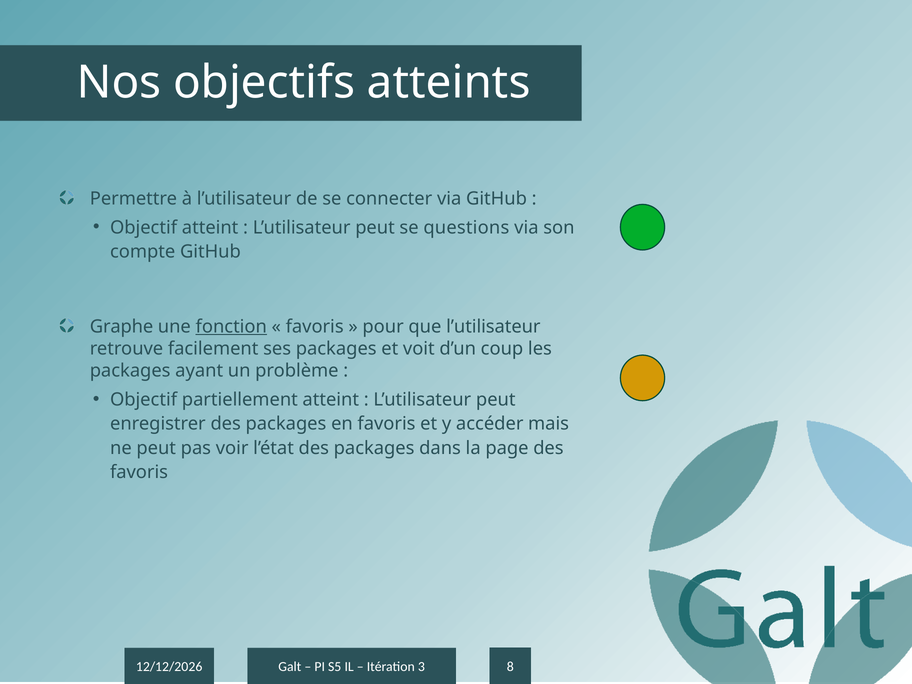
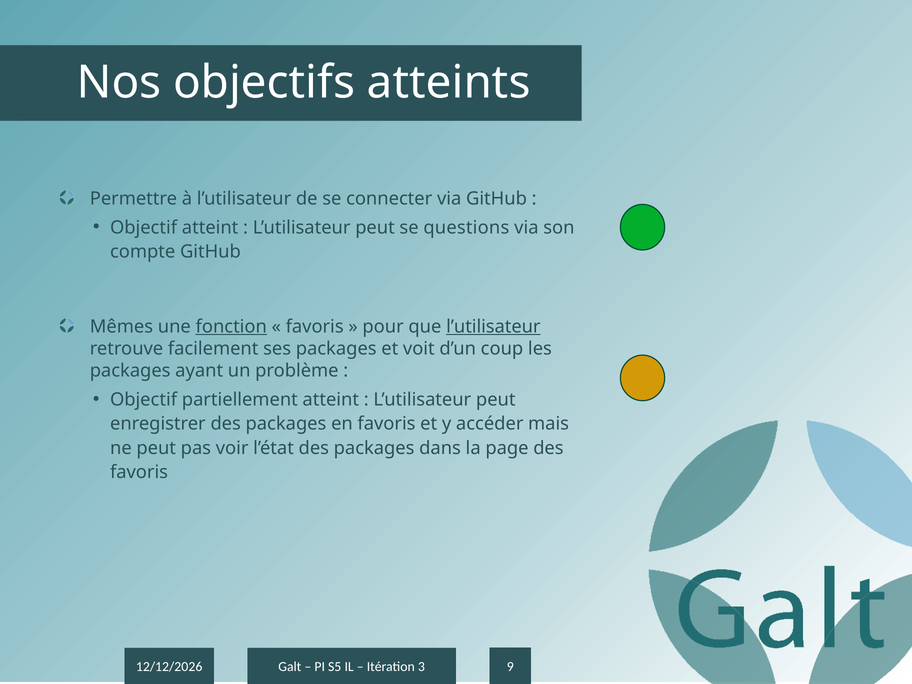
Graphe: Graphe -> Mêmes
l’utilisateur at (493, 326) underline: none -> present
8: 8 -> 9
